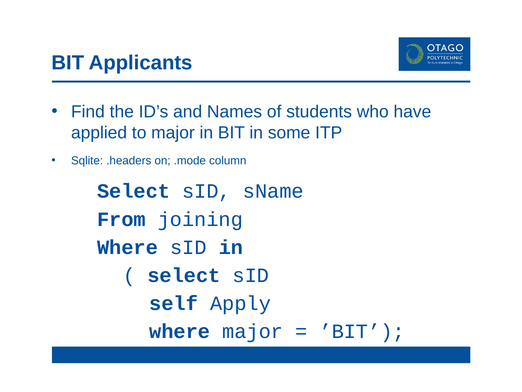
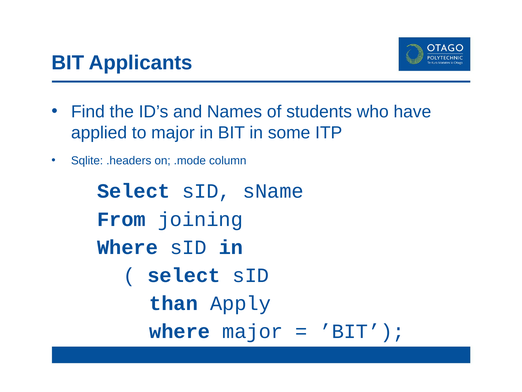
self: self -> than
